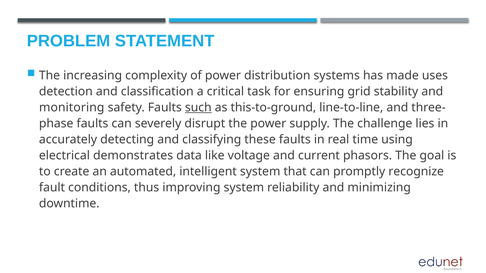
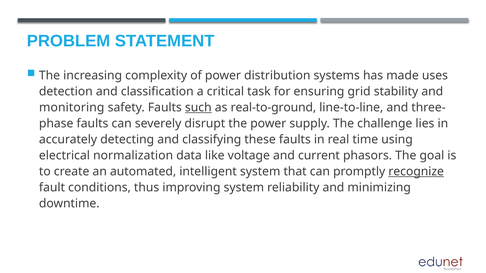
this-to-ground: this-to-ground -> real-to-ground
demonstrates: demonstrates -> normalization
recognize underline: none -> present
